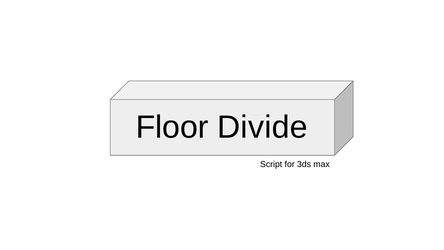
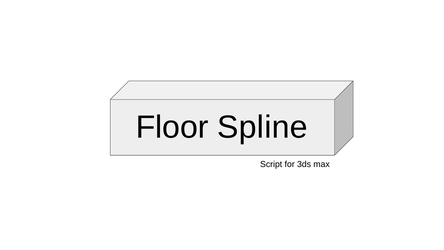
Divide: Divide -> Spline
